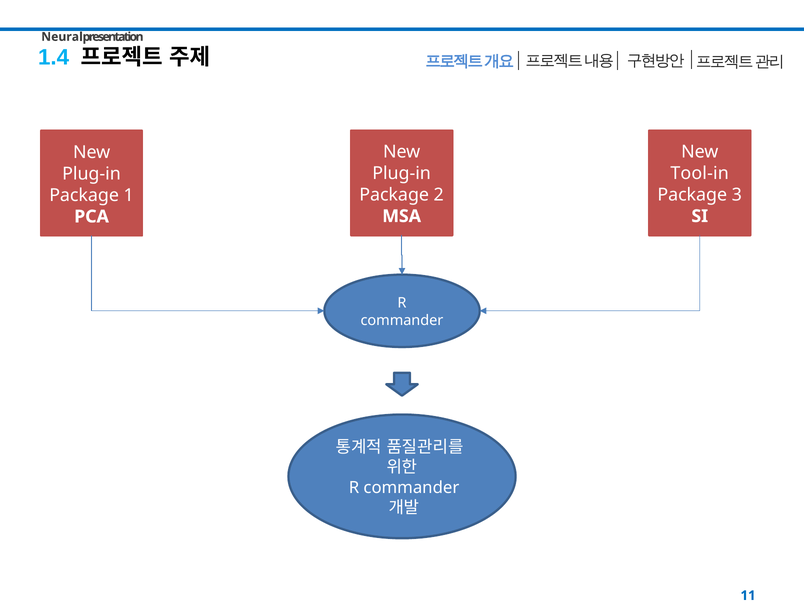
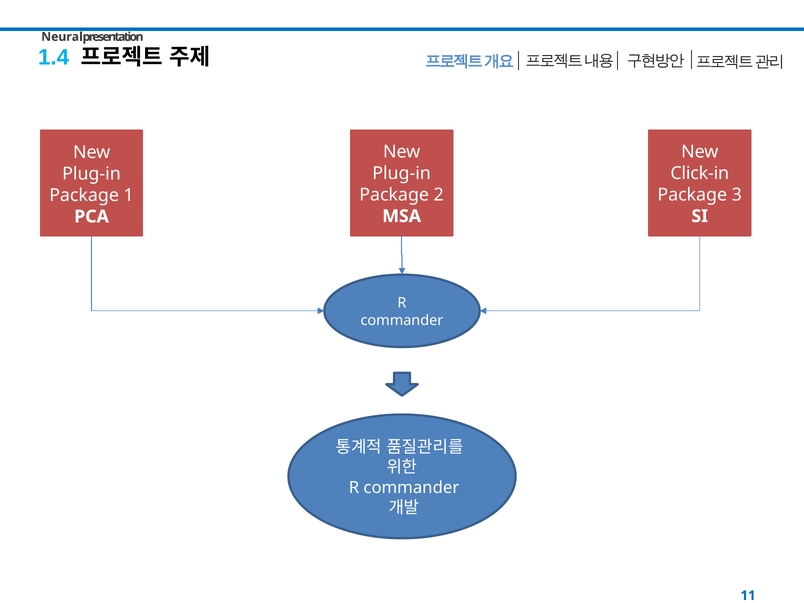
Tool-in: Tool-in -> Click-in
